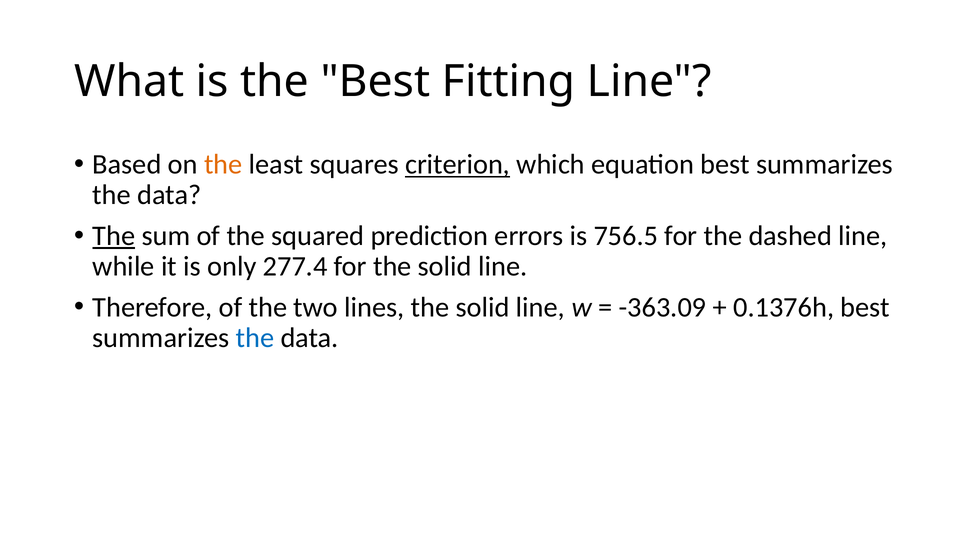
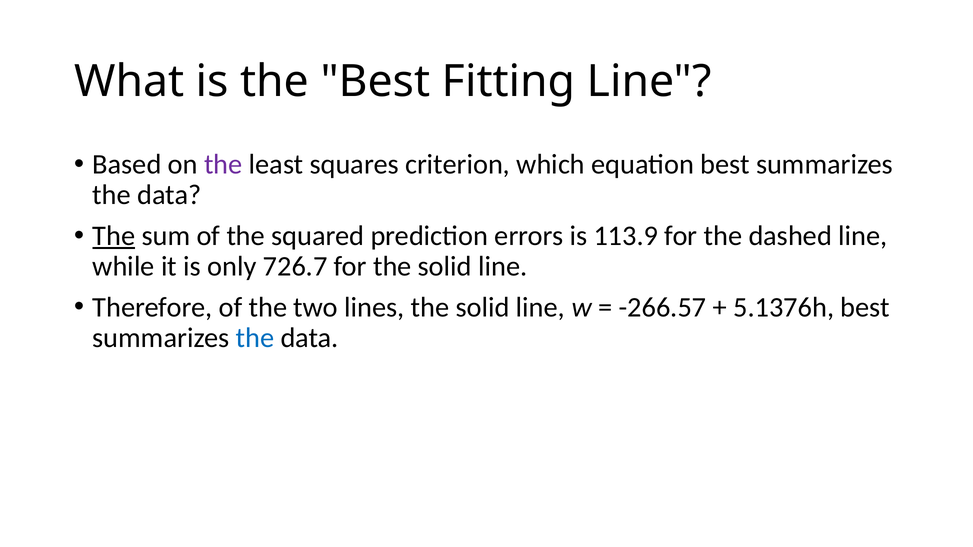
the at (223, 165) colour: orange -> purple
criterion underline: present -> none
756.5: 756.5 -> 113.9
277.4: 277.4 -> 726.7
-363.09: -363.09 -> -266.57
0.1376h: 0.1376h -> 5.1376h
